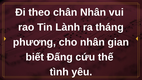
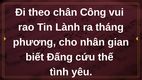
chân Nhân: Nhân -> Công
